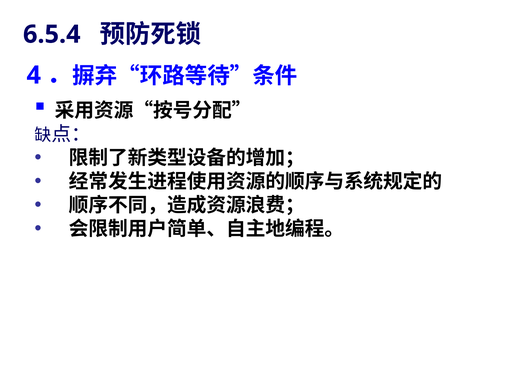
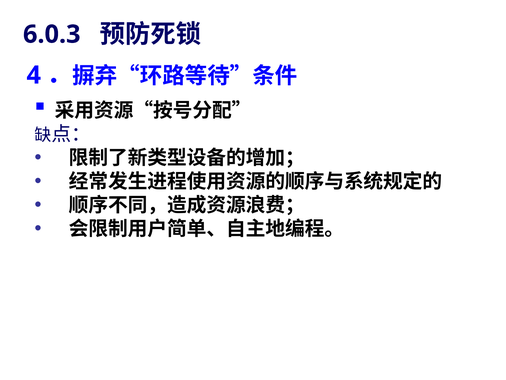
6.5.4: 6.5.4 -> 6.0.3
